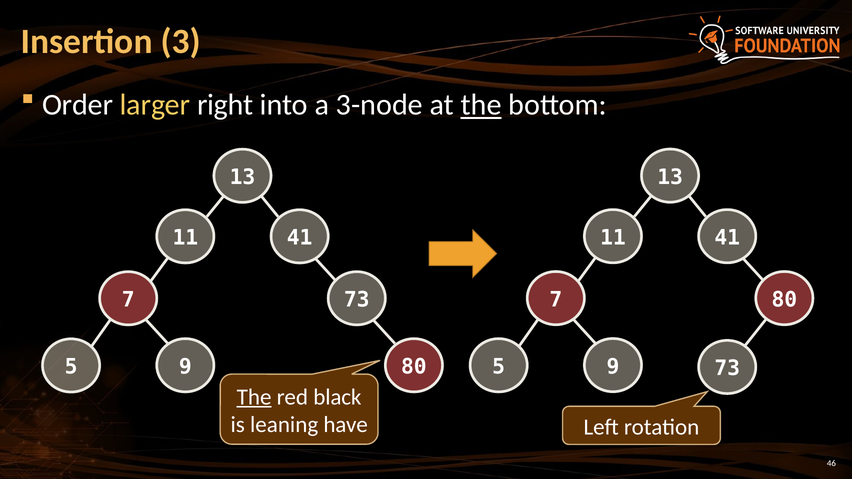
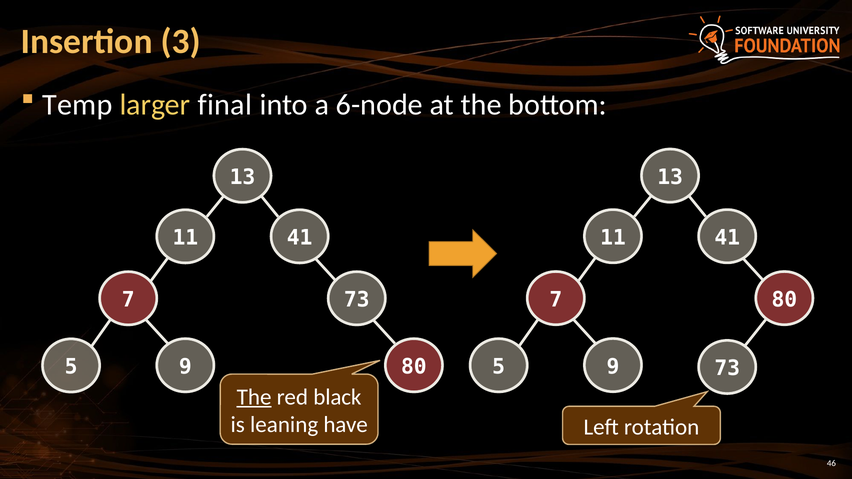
Order: Order -> Temp
right: right -> final
3-node: 3-node -> 6-node
the at (481, 105) underline: present -> none
